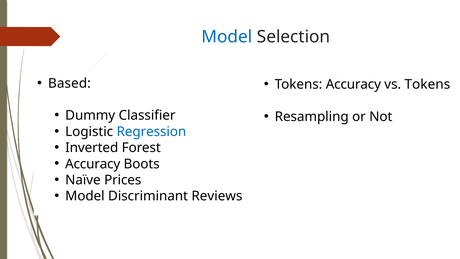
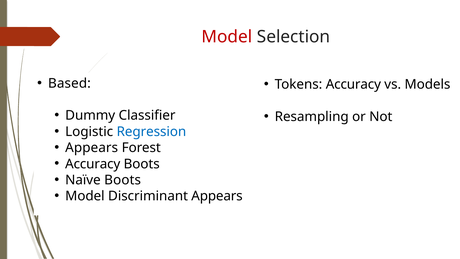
Model at (227, 37) colour: blue -> red
vs Tokens: Tokens -> Models
Inverted at (92, 148): Inverted -> Appears
Naïve Prices: Prices -> Boots
Discriminant Reviews: Reviews -> Appears
